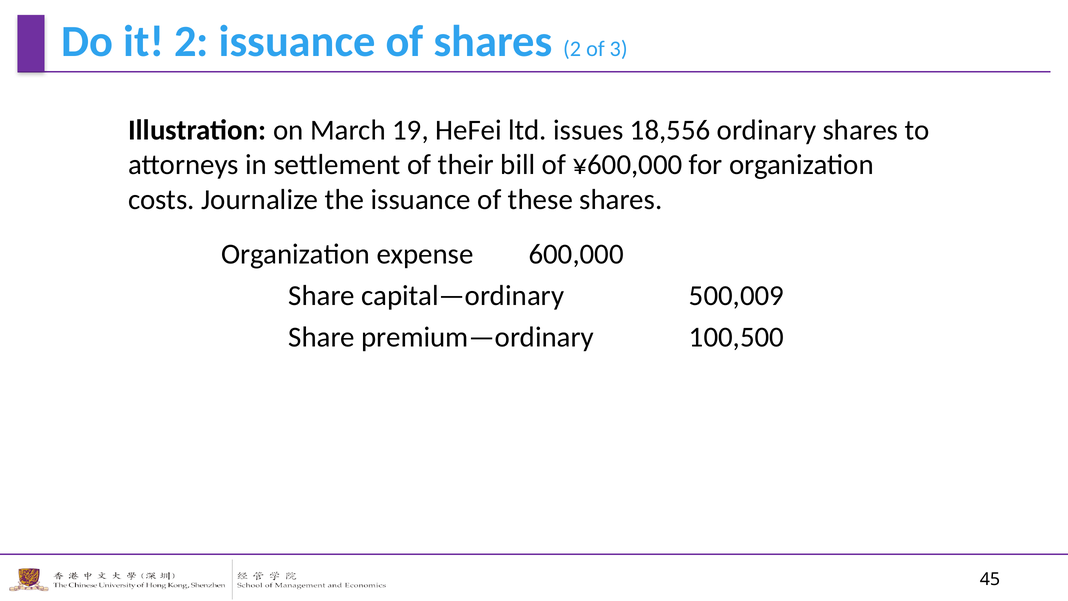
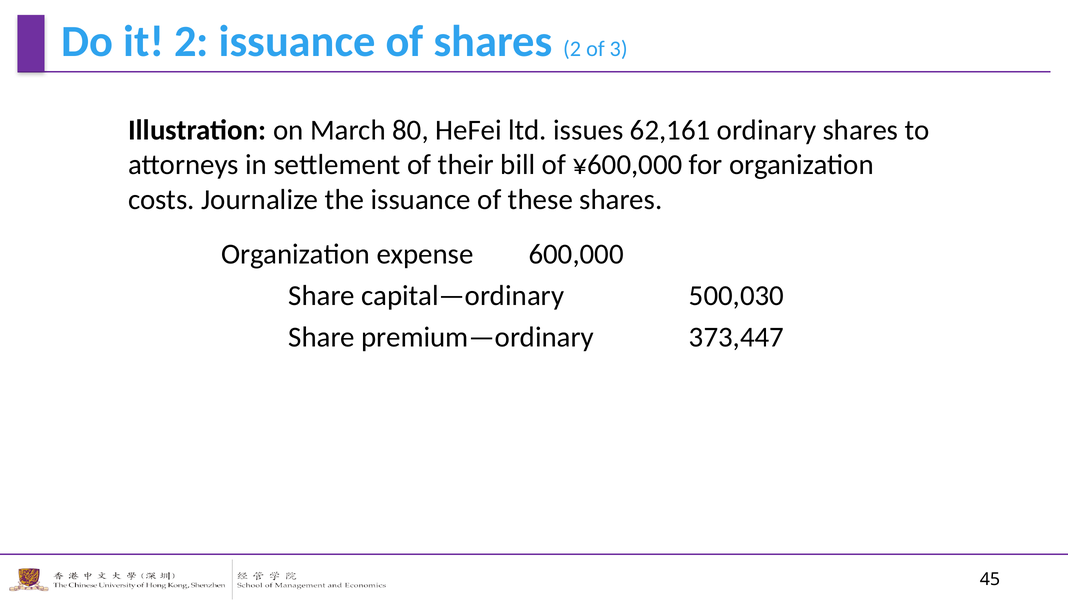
19: 19 -> 80
18,556: 18,556 -> 62,161
500,009: 500,009 -> 500,030
100,500: 100,500 -> 373,447
